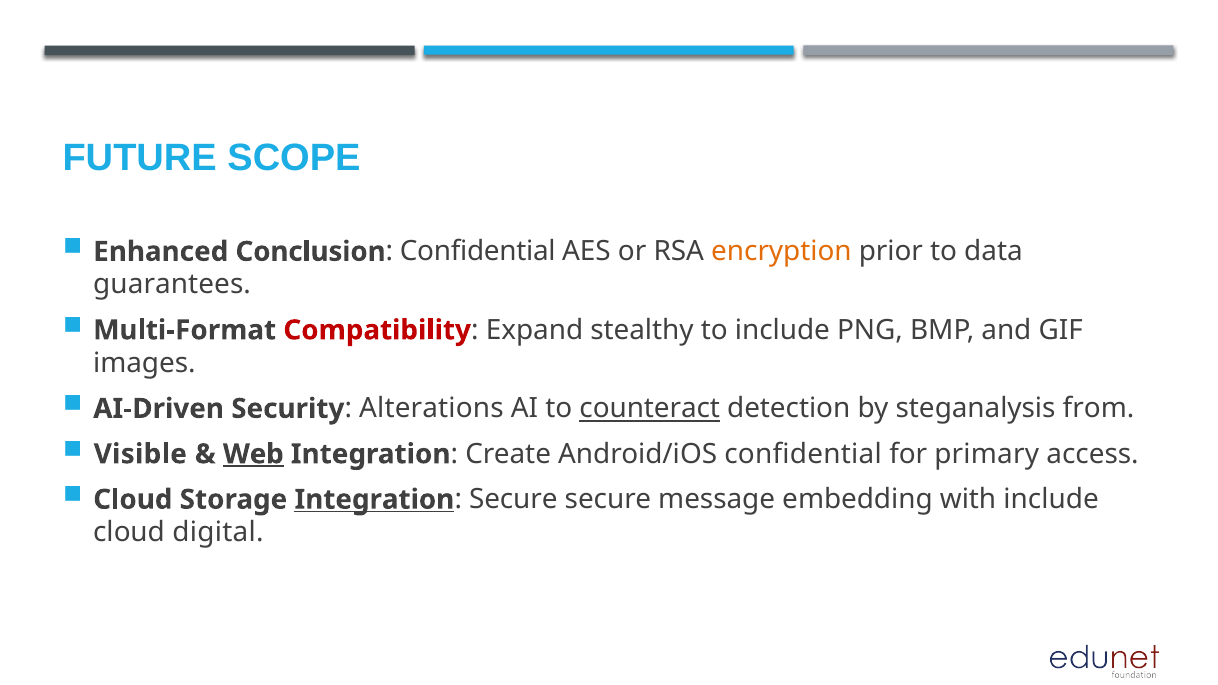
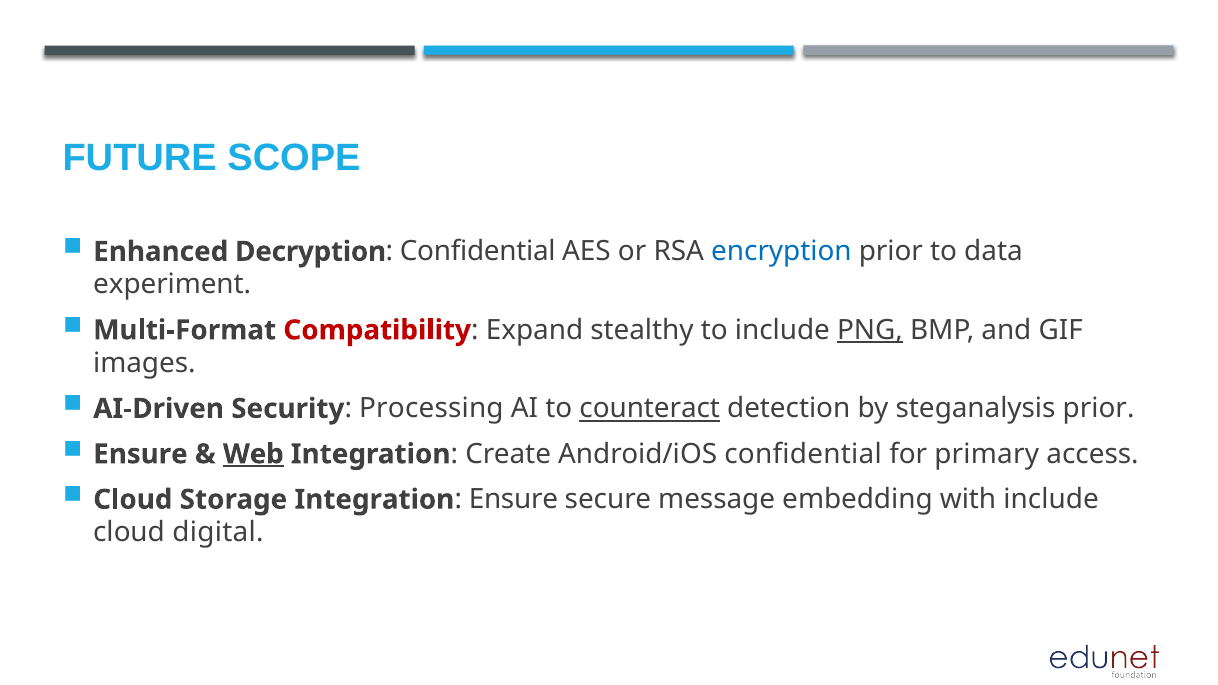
Conclusion: Conclusion -> Decryption
encryption colour: orange -> blue
guarantees: guarantees -> experiment
PNG underline: none -> present
Alterations: Alterations -> Processing
steganalysis from: from -> prior
Visible at (140, 454): Visible -> Ensure
Integration at (374, 500) underline: present -> none
Secure at (513, 500): Secure -> Ensure
